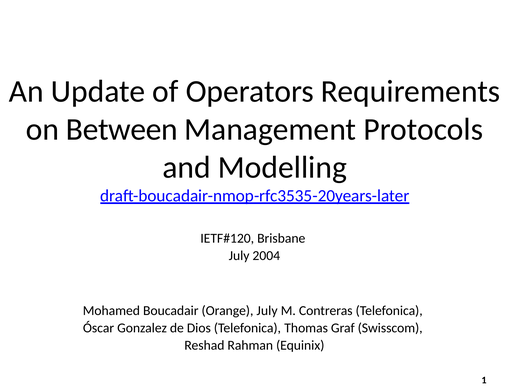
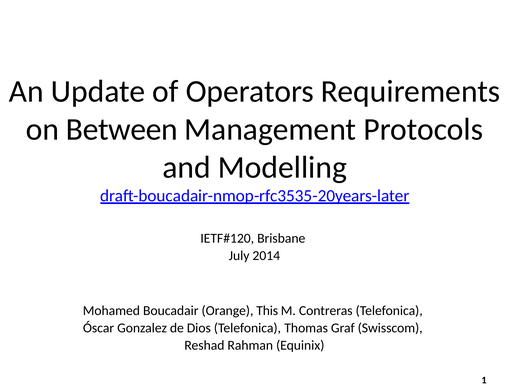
2004: 2004 -> 2014
Orange July: July -> This
